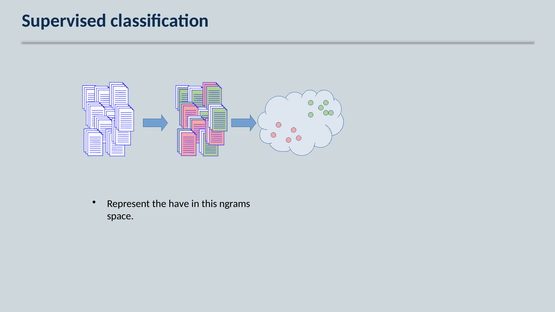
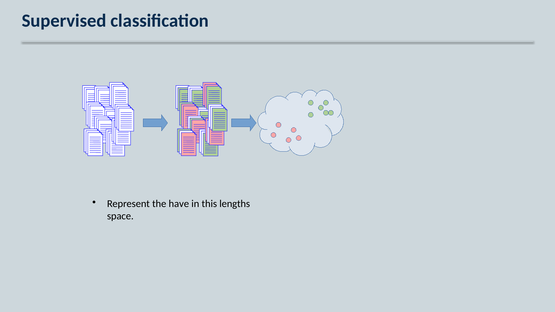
ngrams: ngrams -> lengths
